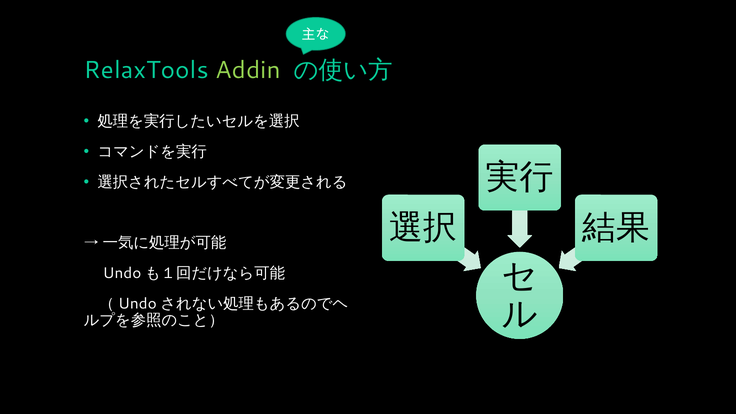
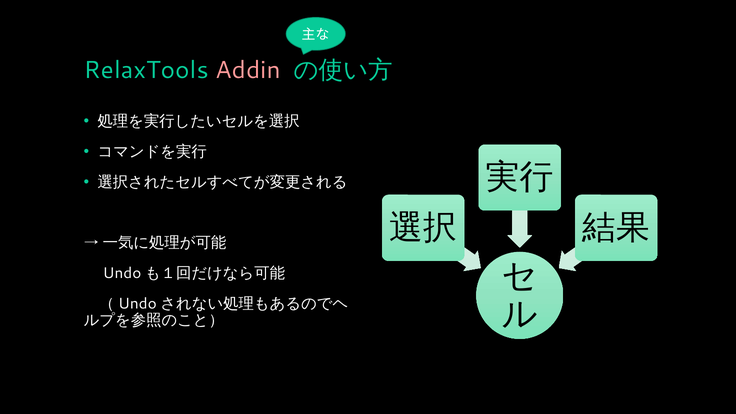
Addin colour: light green -> pink
